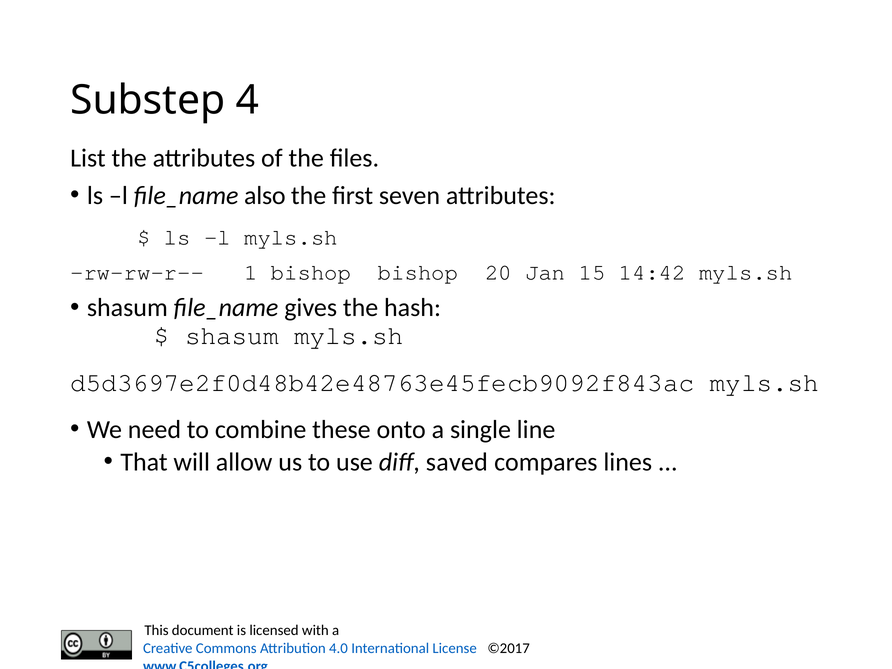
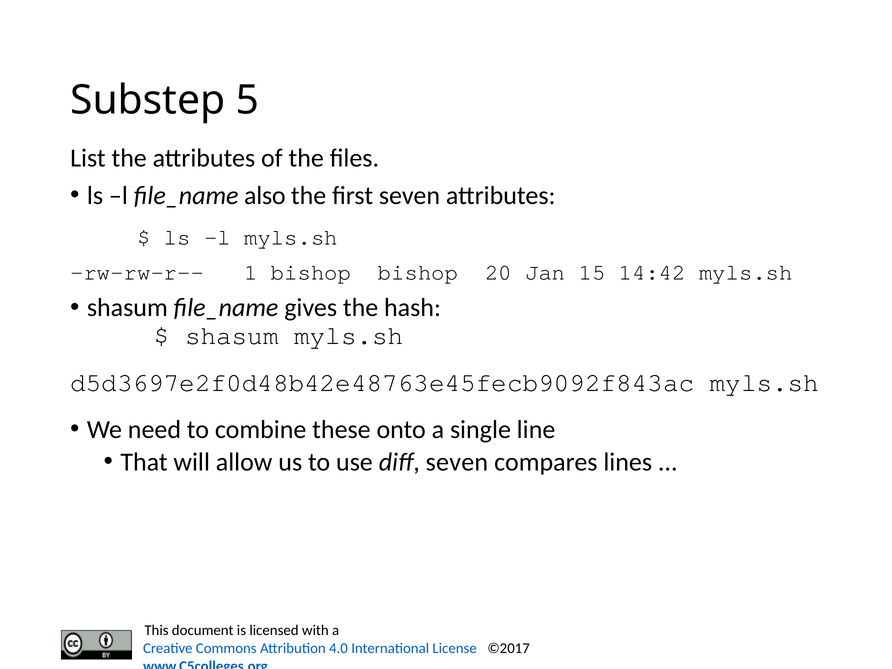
4: 4 -> 5
diff saved: saved -> seven
